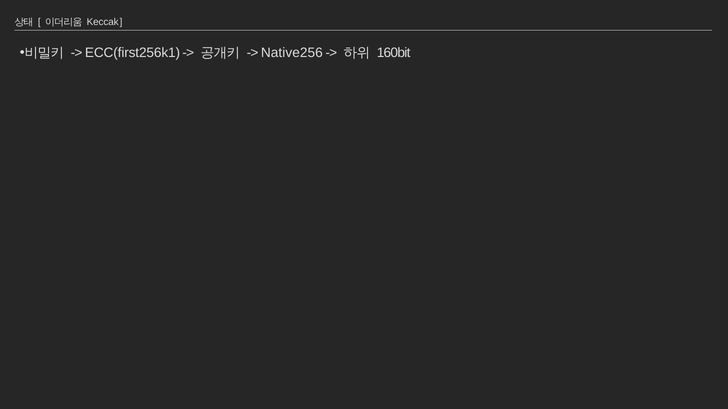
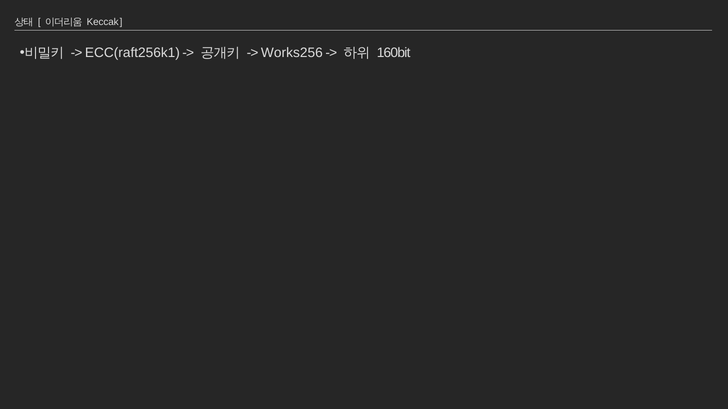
ECC(first256k1: ECC(first256k1 -> ECC(raft256k1
Native256: Native256 -> Works256
